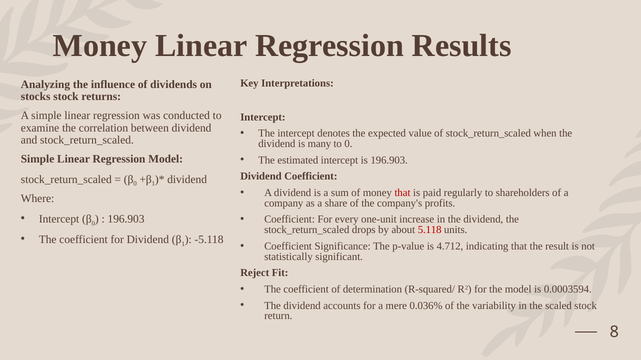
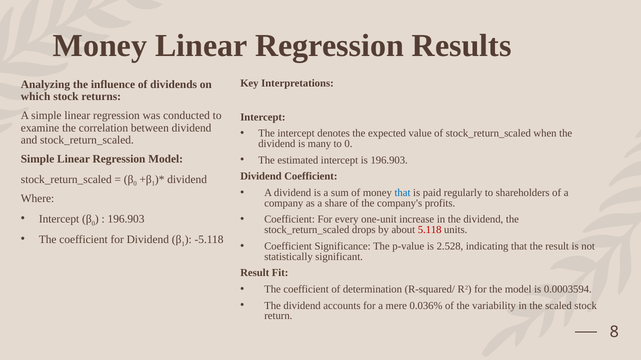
stocks: stocks -> which
that at (403, 193) colour: red -> blue
4.712: 4.712 -> 2.528
Reject at (255, 273): Reject -> Result
